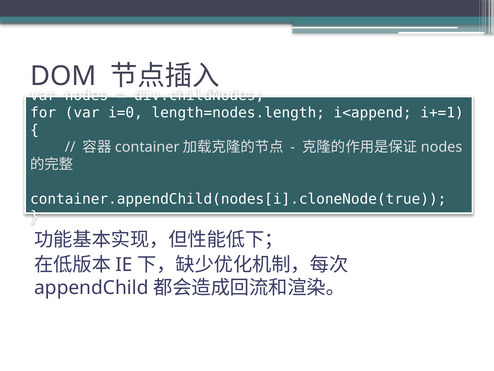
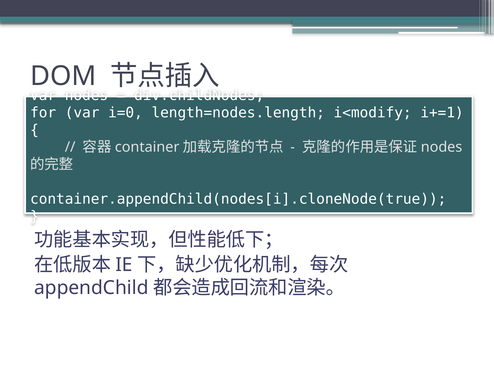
i<append: i<append -> i<modify
